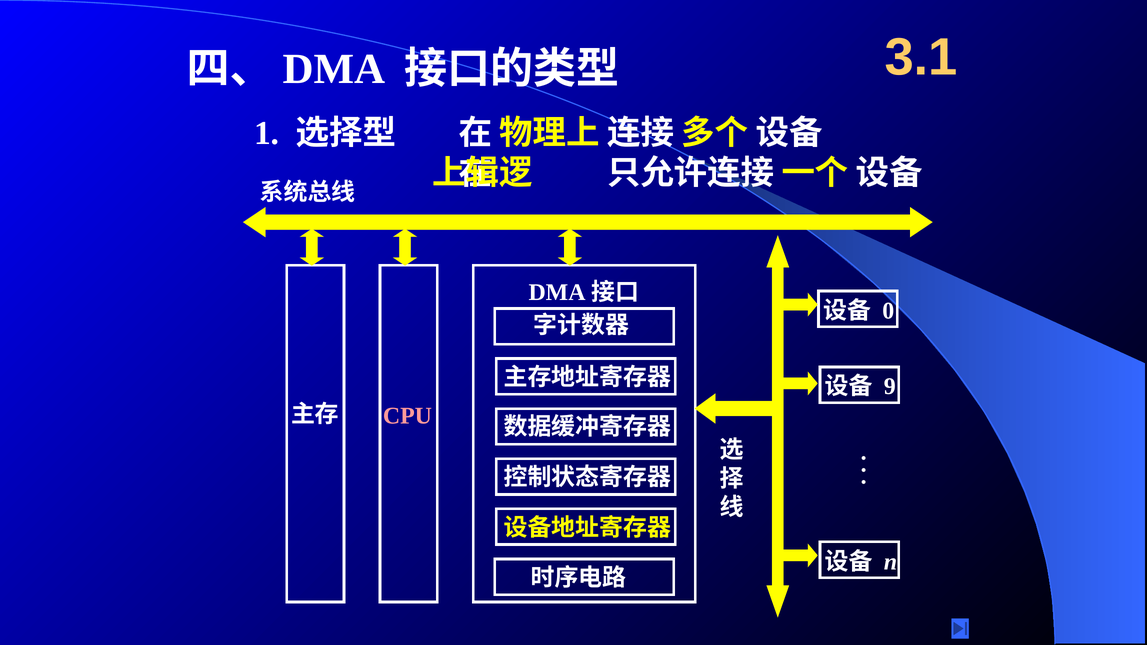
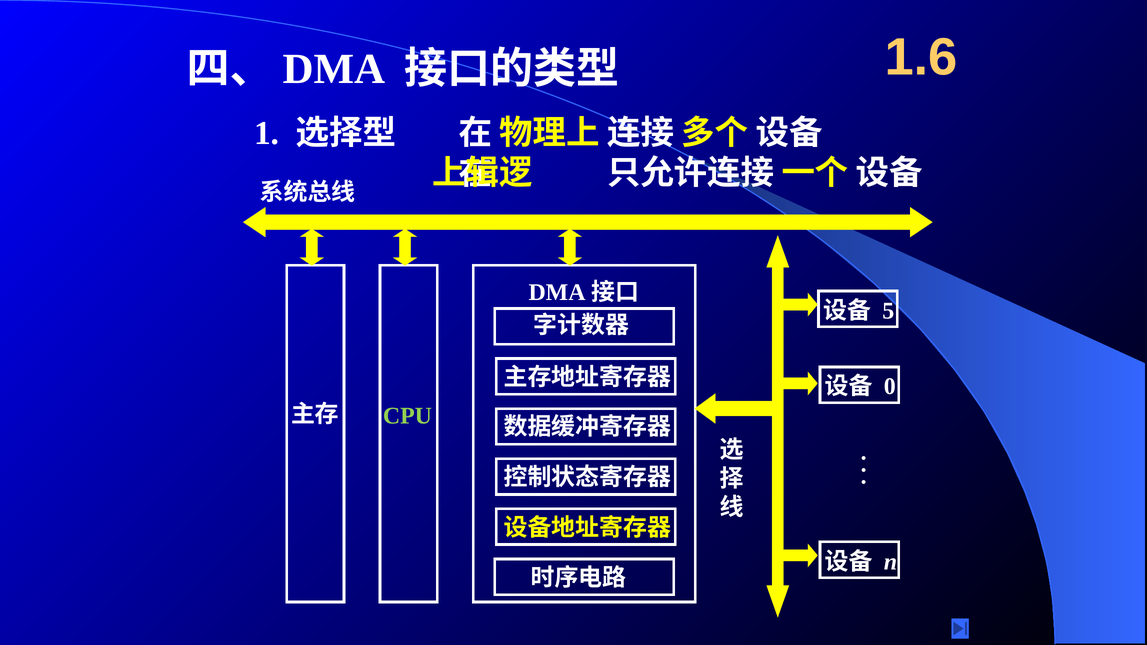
3.1: 3.1 -> 1.6
0: 0 -> 5
9: 9 -> 0
CPU colour: pink -> light green
